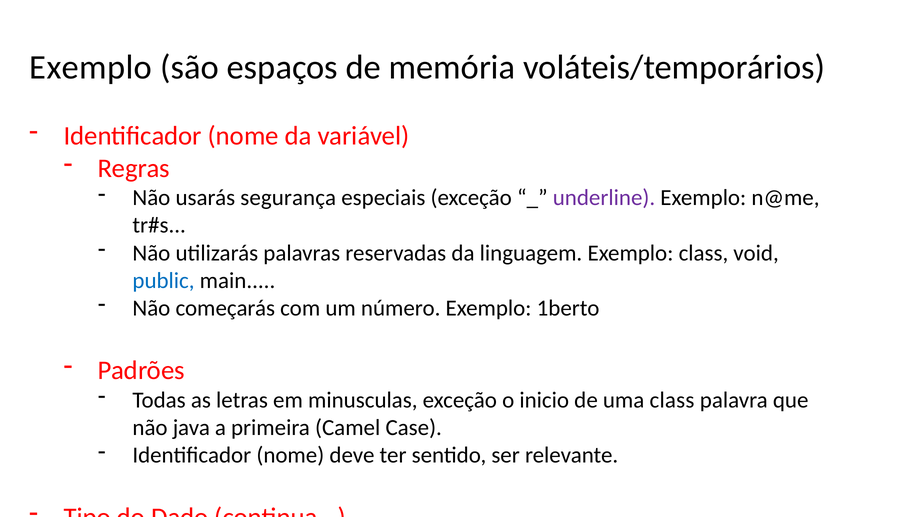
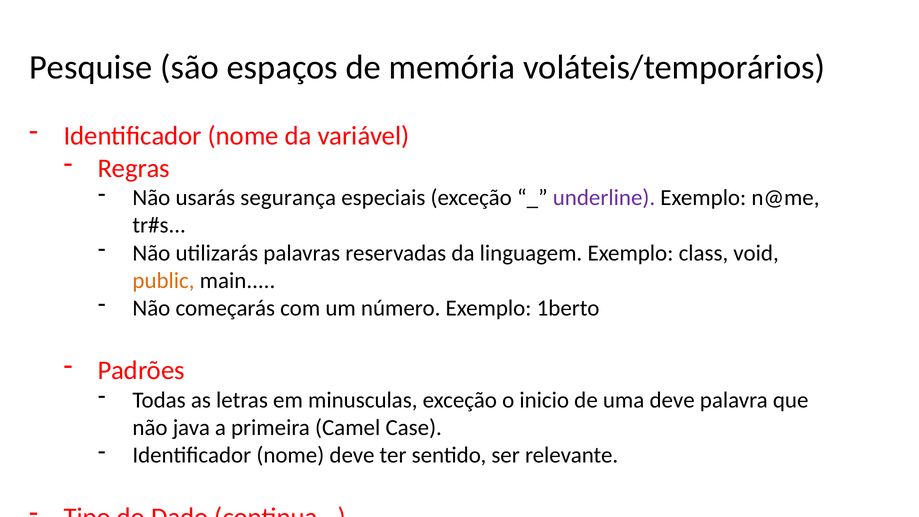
Exemplo at (91, 68): Exemplo -> Pesquise
public colour: blue -> orange
uma class: class -> deve
